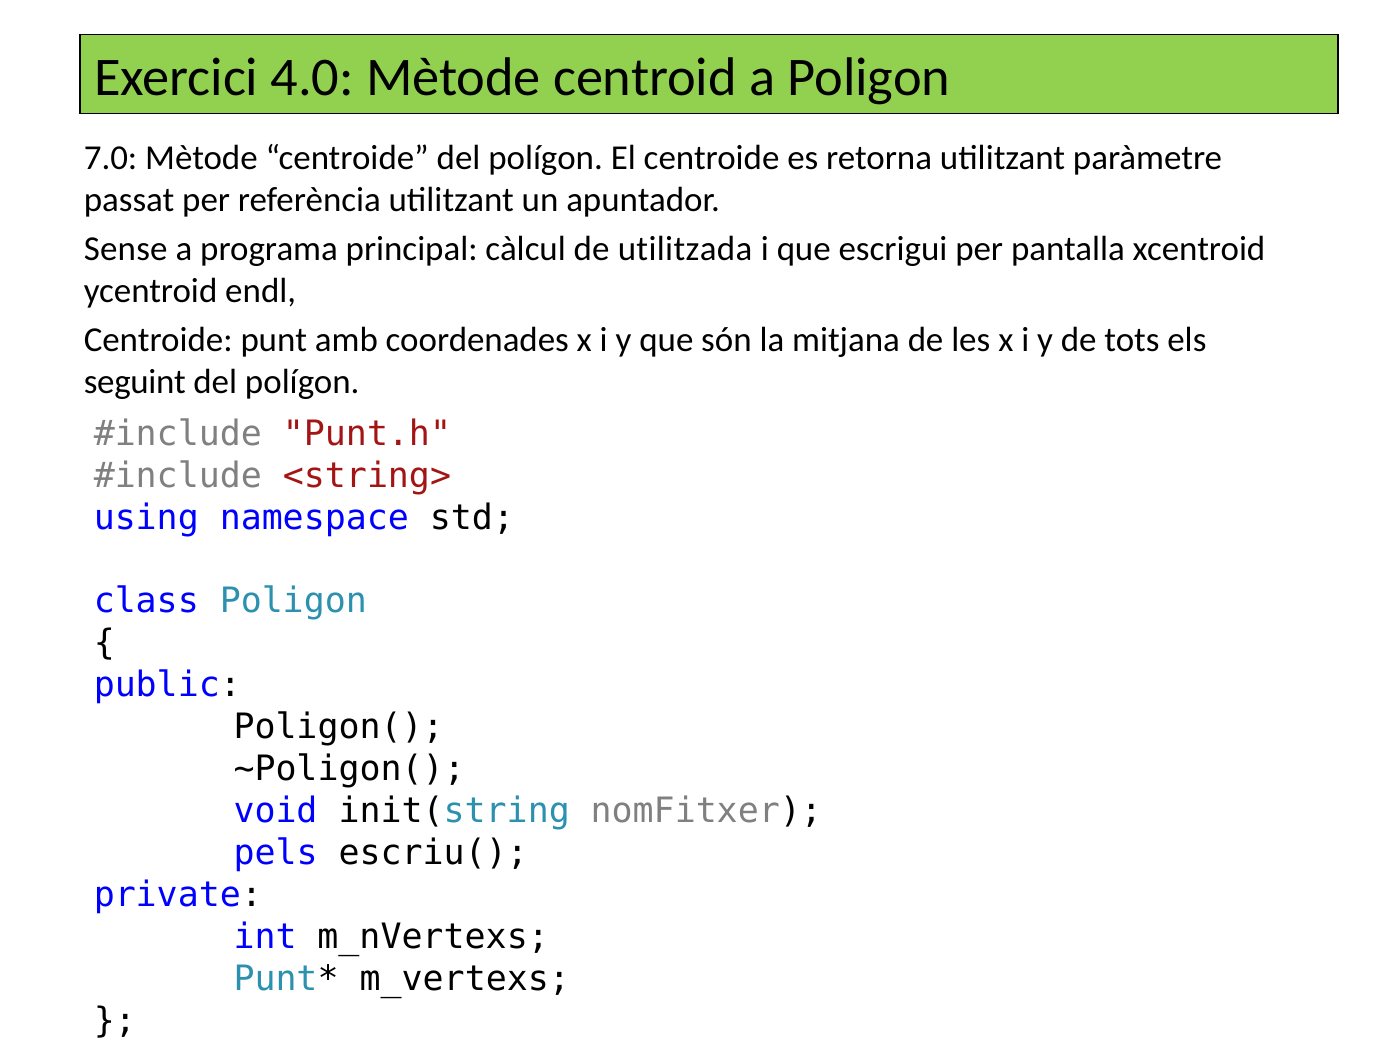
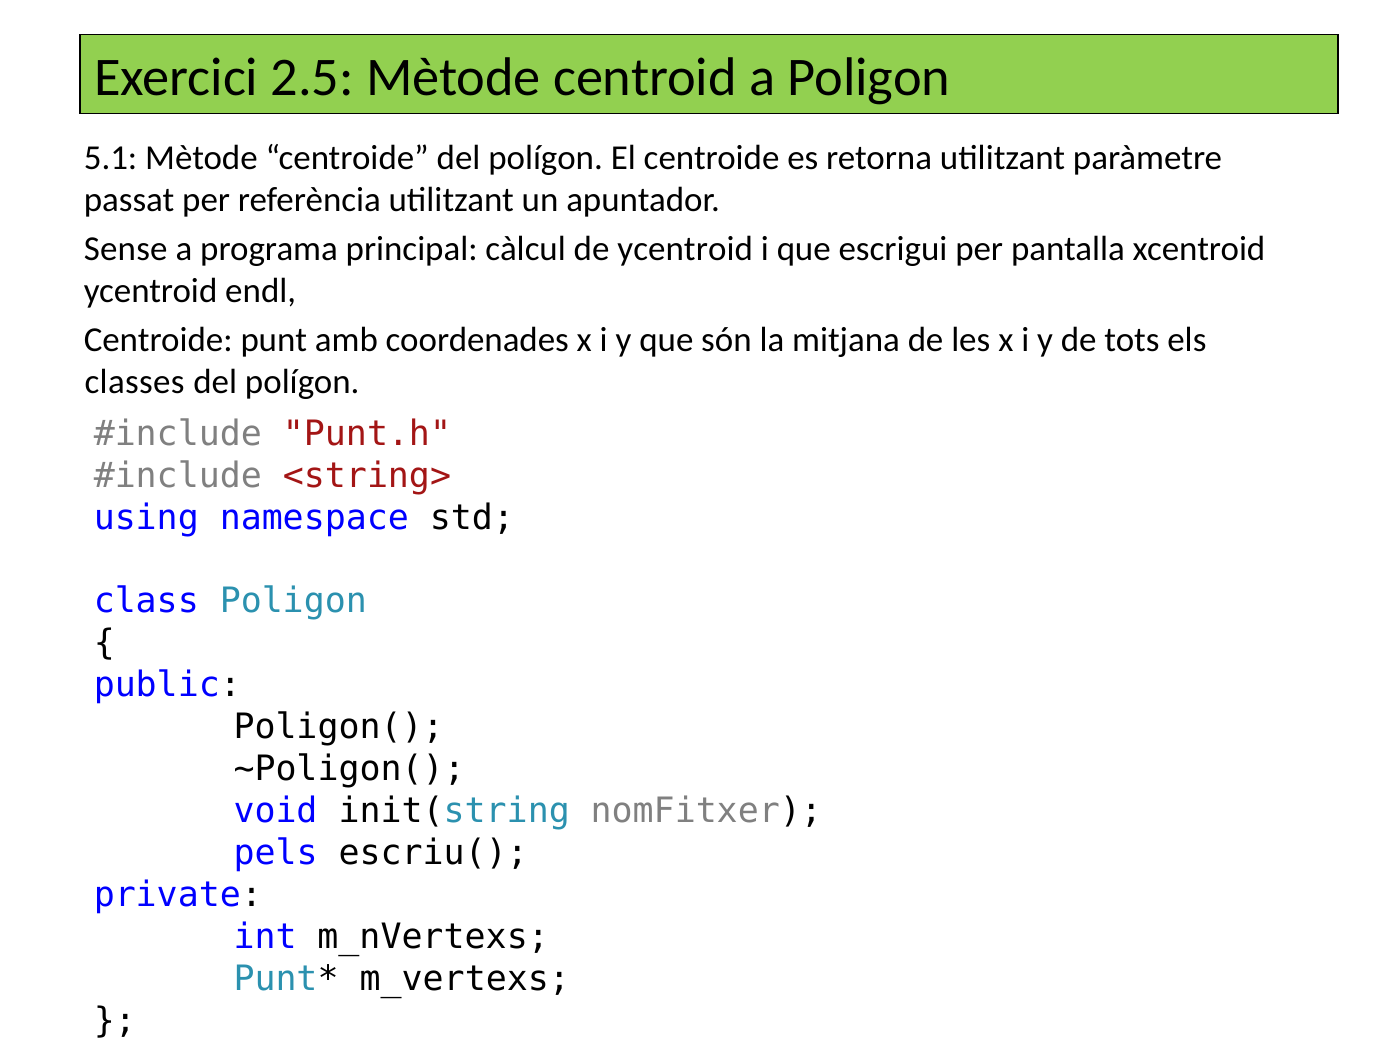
4.0: 4.0 -> 2.5
7.0: 7.0 -> 5.1
de utilitzada: utilitzada -> ycentroid
seguint: seguint -> classes
